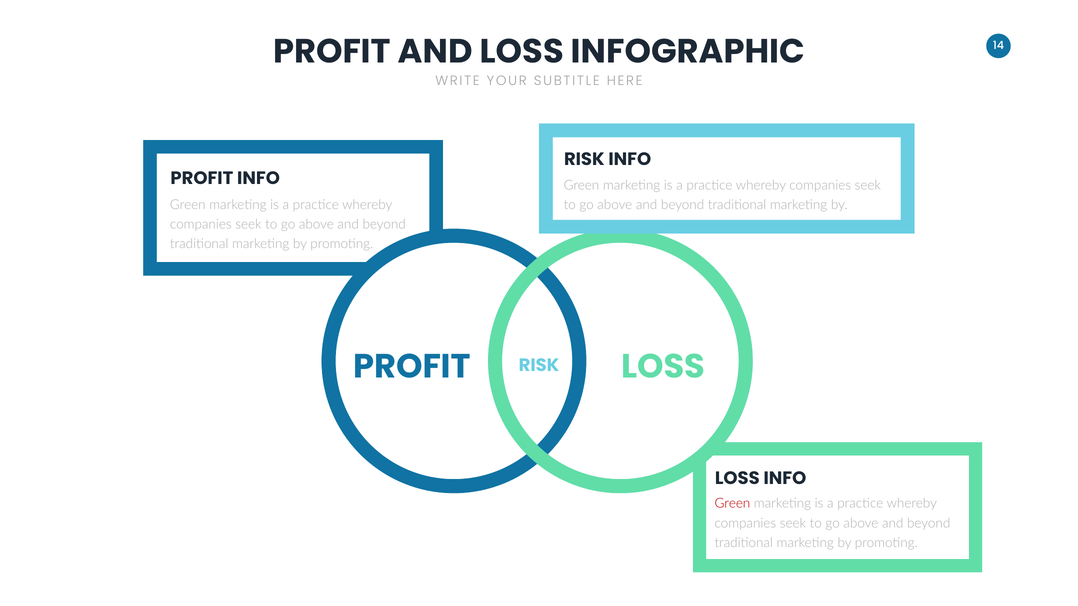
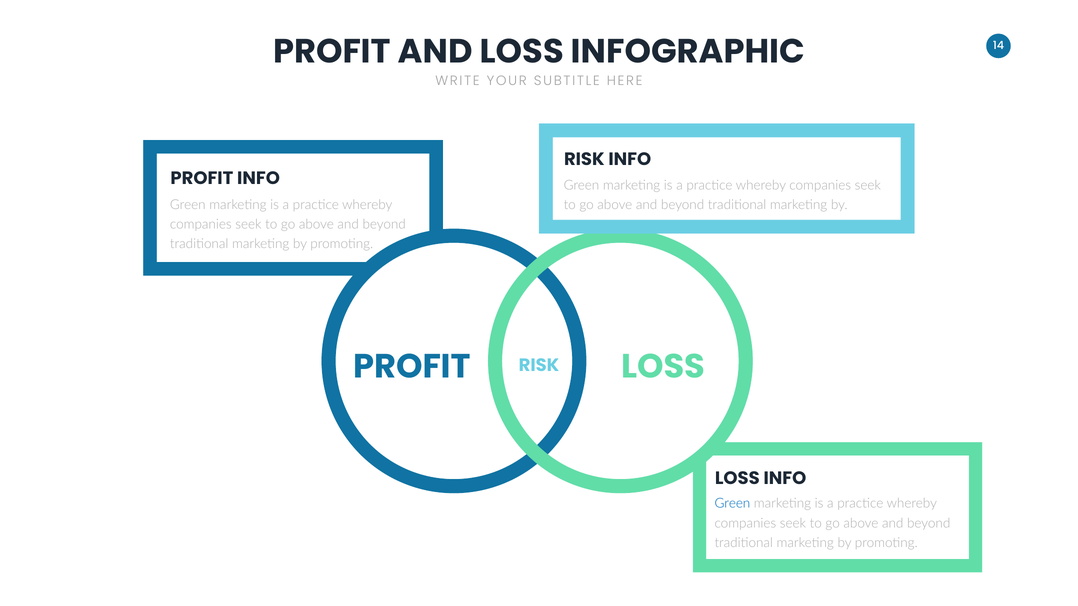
Green at (732, 504) colour: red -> blue
